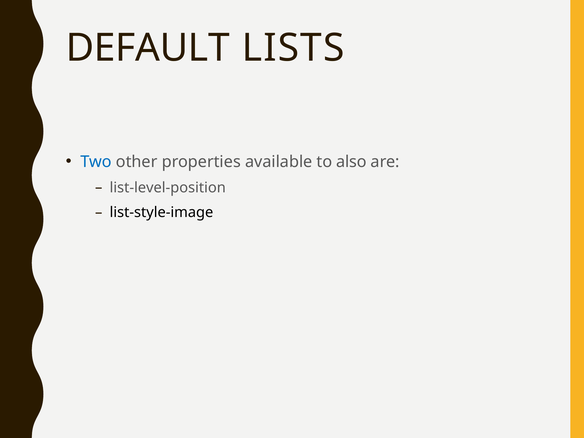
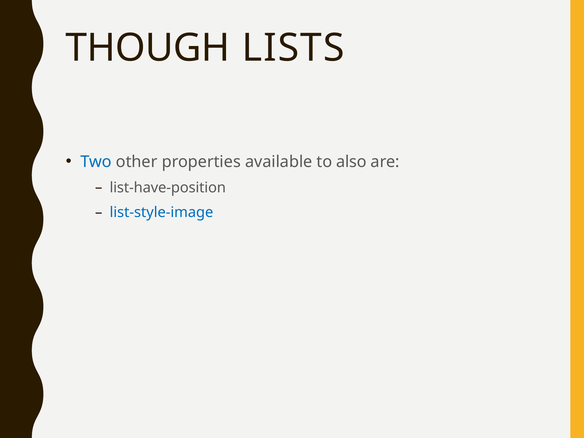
DEFAULT: DEFAULT -> THOUGH
list-level-position: list-level-position -> list-have-position
list-style-image colour: black -> blue
